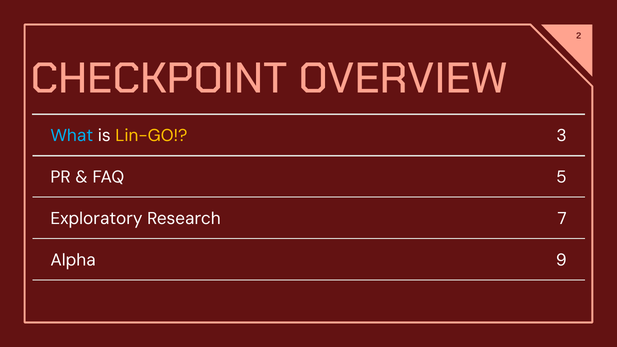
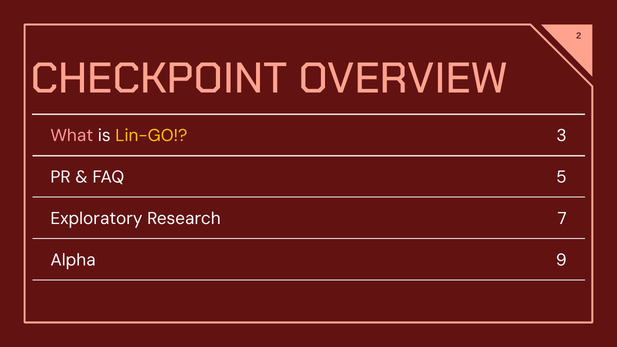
What colour: light blue -> pink
